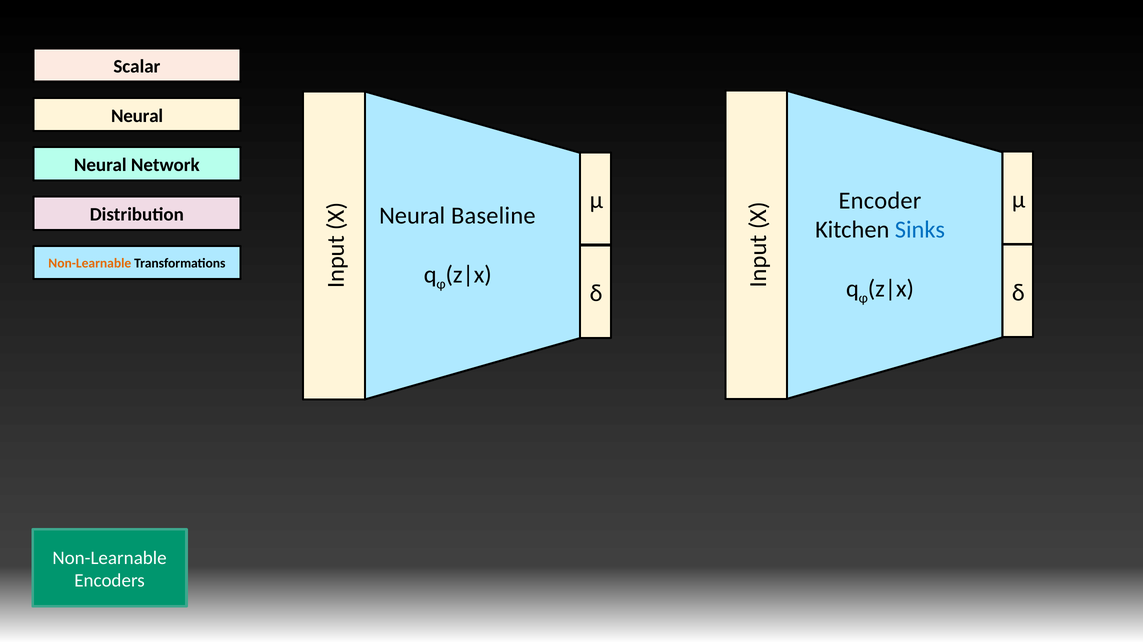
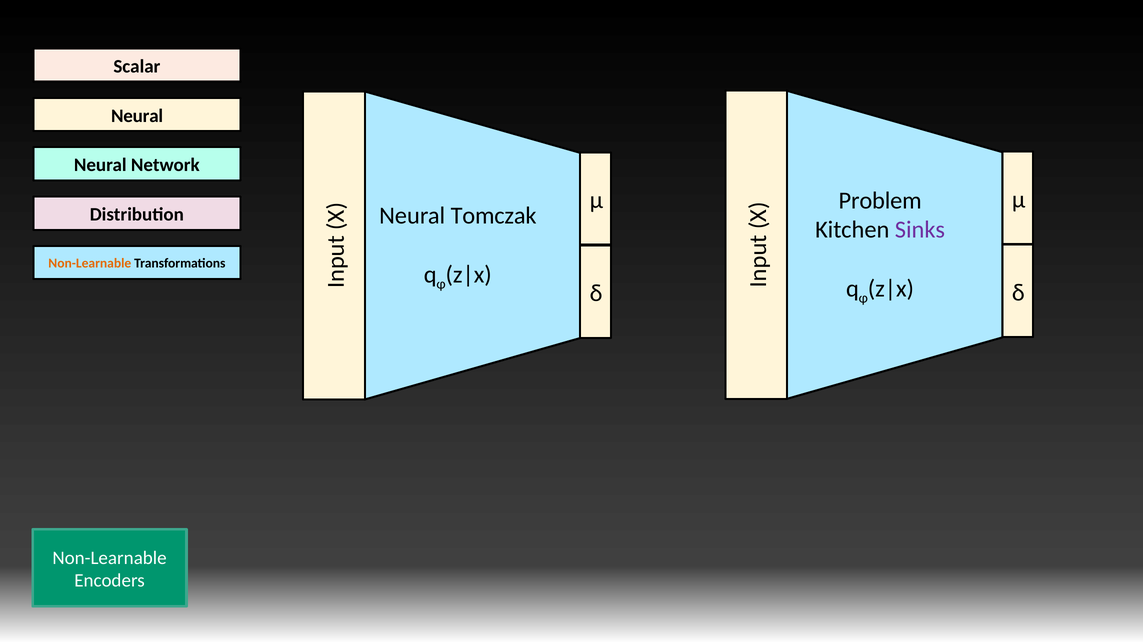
Encoder: Encoder -> Problem
Baseline: Baseline -> Tomczak
Sinks colour: blue -> purple
